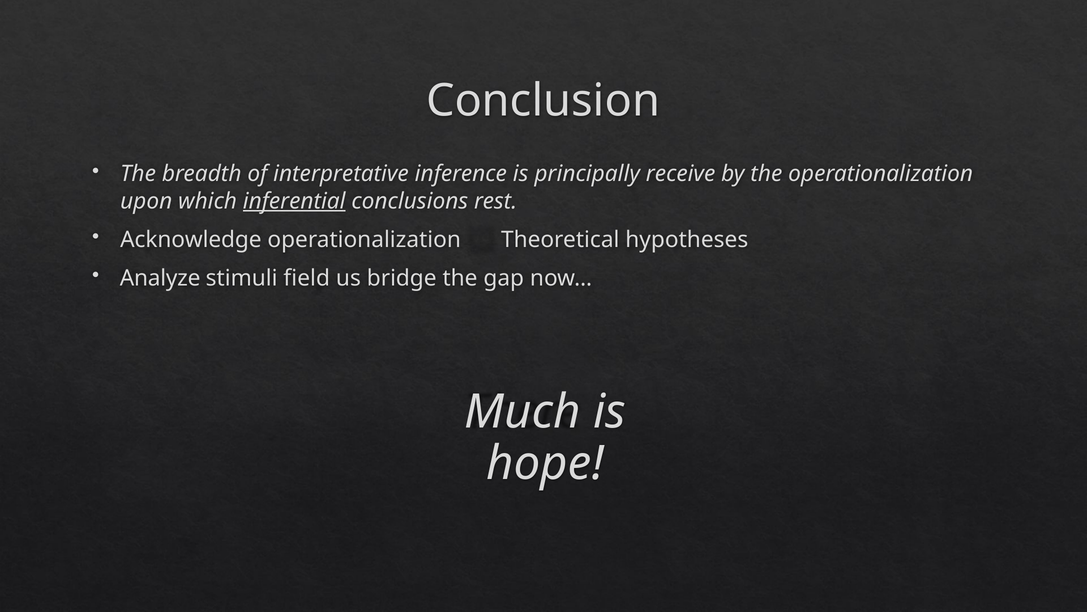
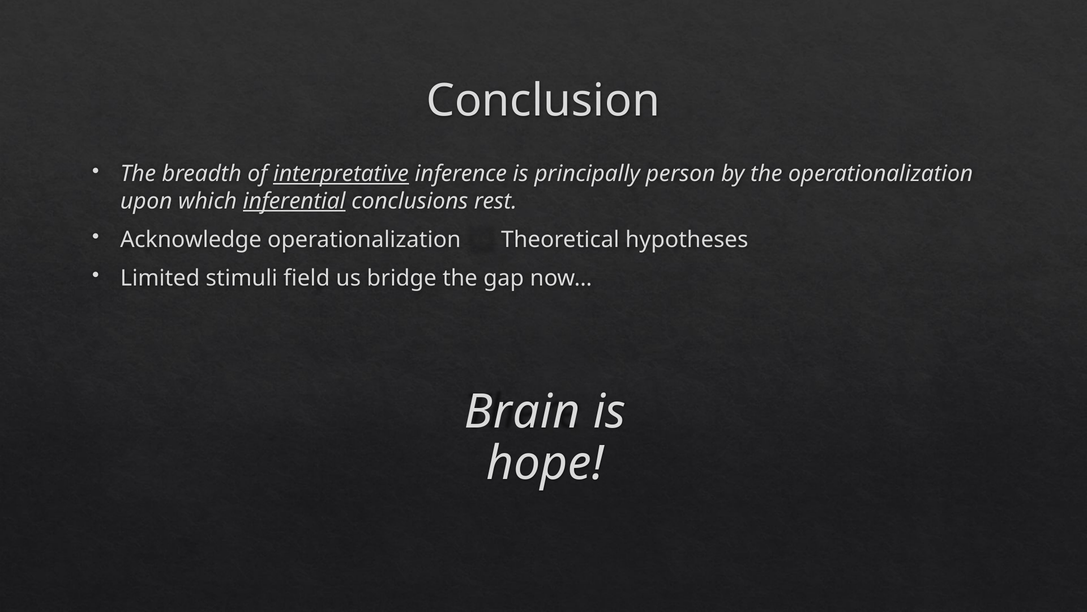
interpretative underline: none -> present
receive: receive -> person
Analyze: Analyze -> Limited
Much: Much -> Brain
